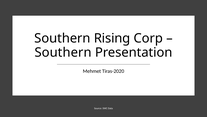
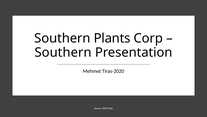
Rising: Rising -> Plants
